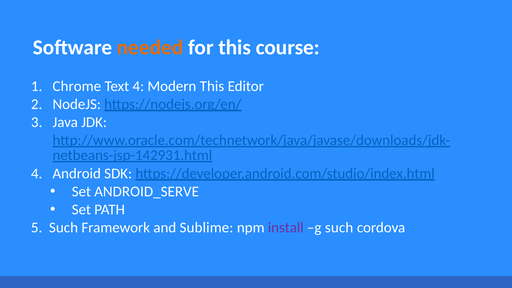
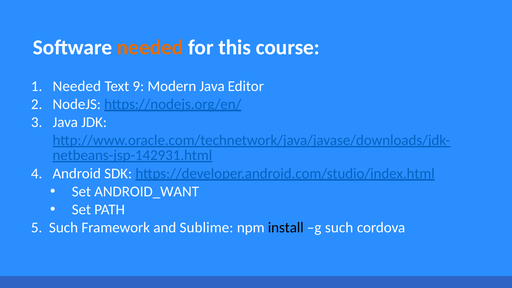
Chrome at (77, 86): Chrome -> Needed
Text 4: 4 -> 9
Modern This: This -> Java
ANDROID_SERVE: ANDROID_SERVE -> ANDROID_WANT
install colour: purple -> black
